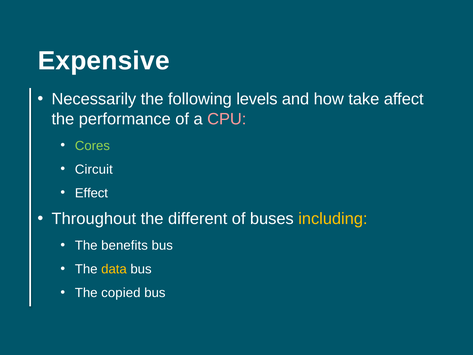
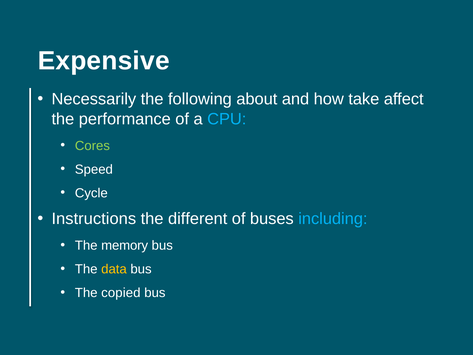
levels: levels -> about
CPU colour: pink -> light blue
Circuit: Circuit -> Speed
Effect: Effect -> Cycle
Throughout: Throughout -> Instructions
including colour: yellow -> light blue
benefits: benefits -> memory
